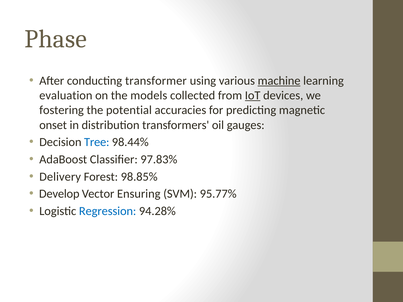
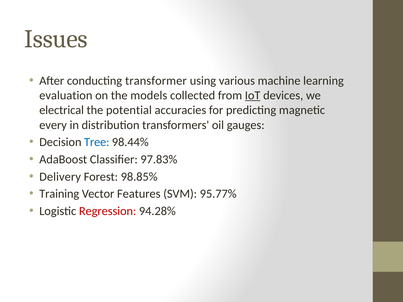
Phase: Phase -> Issues
machine underline: present -> none
fostering: fostering -> electrical
onset: onset -> every
Develop: Develop -> Training
Ensuring: Ensuring -> Features
Regression colour: blue -> red
